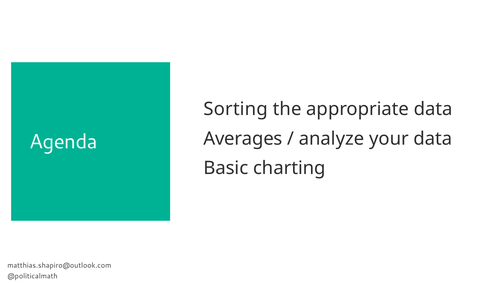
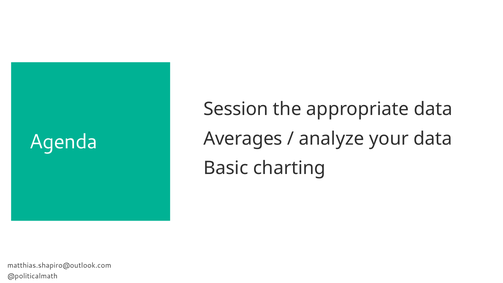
Sorting: Sorting -> Session
